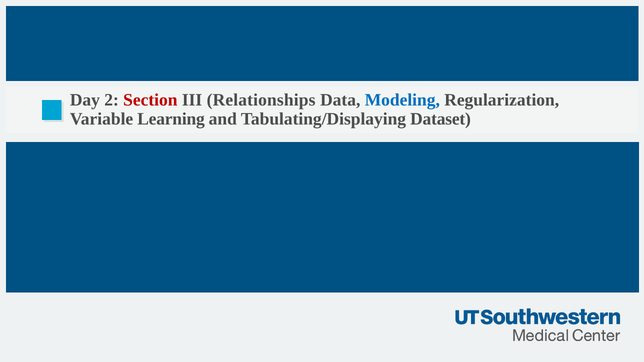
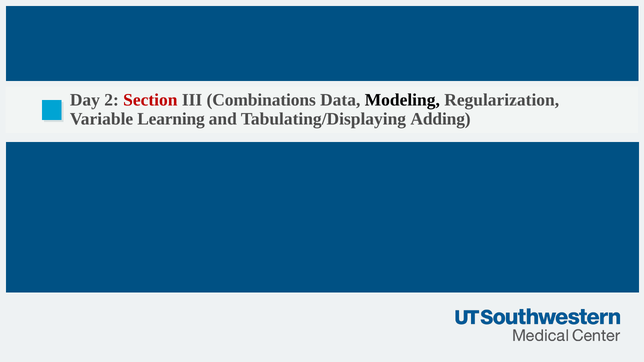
Relationships: Relationships -> Combinations
Modeling colour: blue -> black
Dataset: Dataset -> Adding
